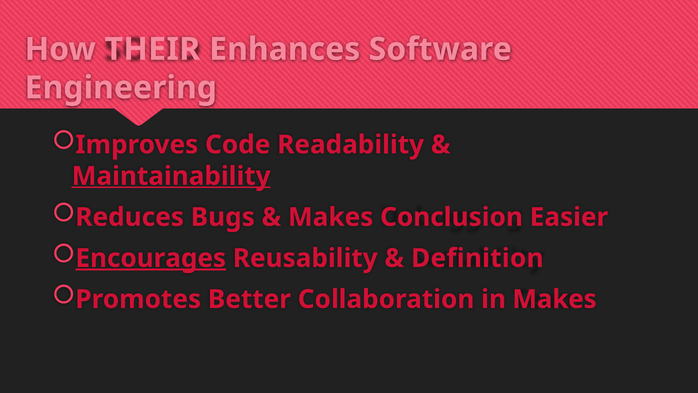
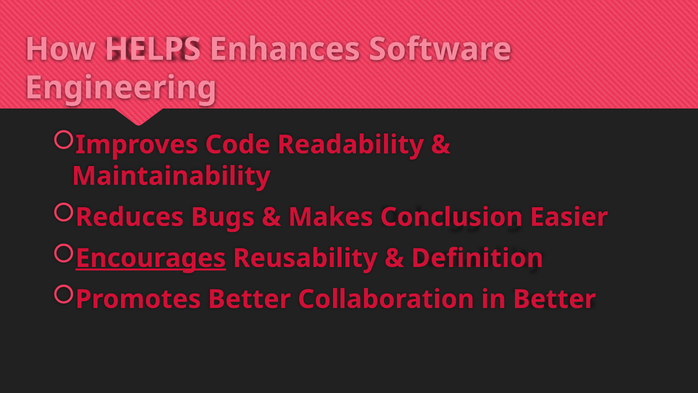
THEIR: THEIR -> HELPS
Maintainability underline: present -> none
in Makes: Makes -> Better
